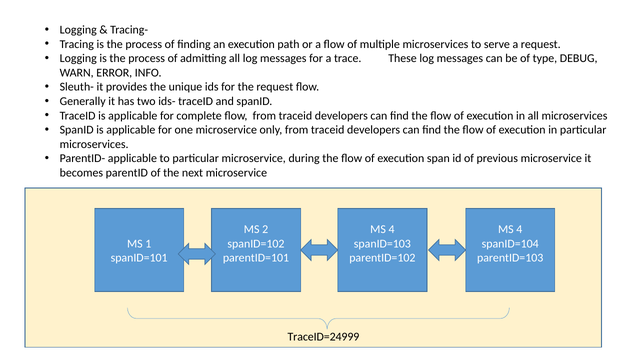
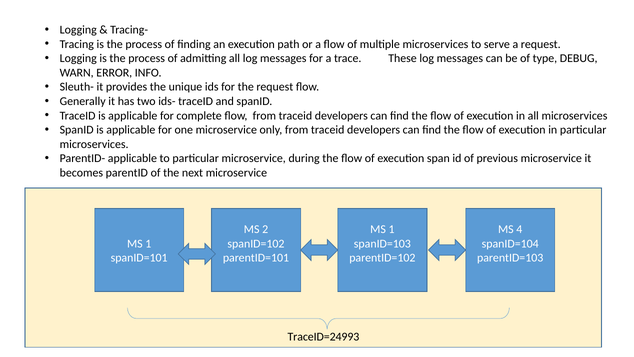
4 at (392, 229): 4 -> 1
TraceID=24999: TraceID=24999 -> TraceID=24993
